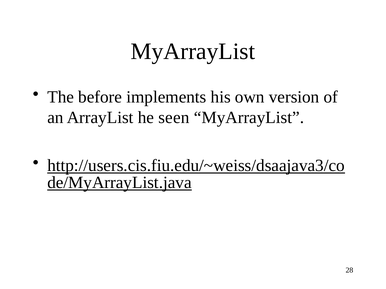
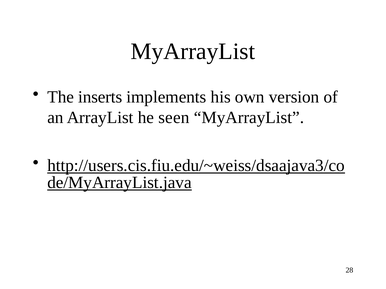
before: before -> inserts
